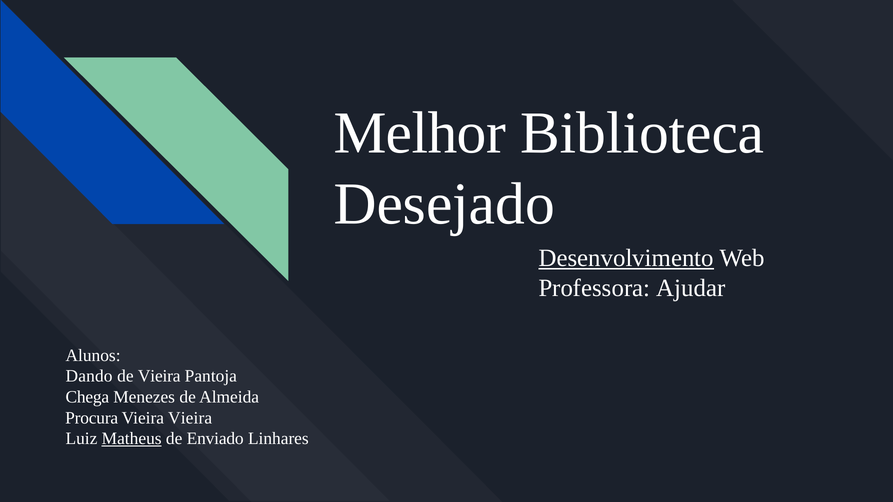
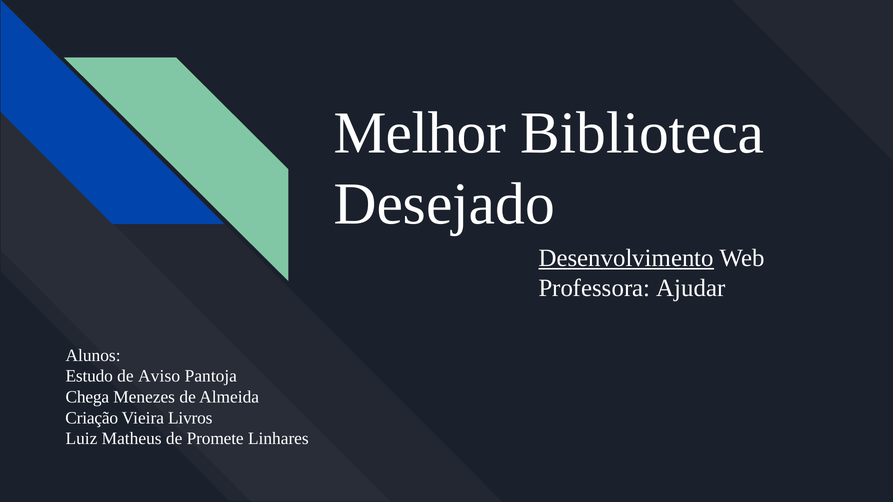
Dando: Dando -> Estudo
de Vieira: Vieira -> Aviso
Procura: Procura -> Criação
Vieira Vieira: Vieira -> Livros
Matheus underline: present -> none
Enviado: Enviado -> Promete
